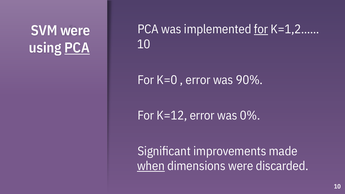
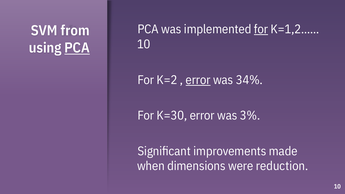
SVM were: were -> from
K=0: K=0 -> K=2
error at (198, 80) underline: none -> present
90%: 90% -> 34%
K=12: K=12 -> K=30
0%: 0% -> 3%
when underline: present -> none
discarded: discarded -> reduction
